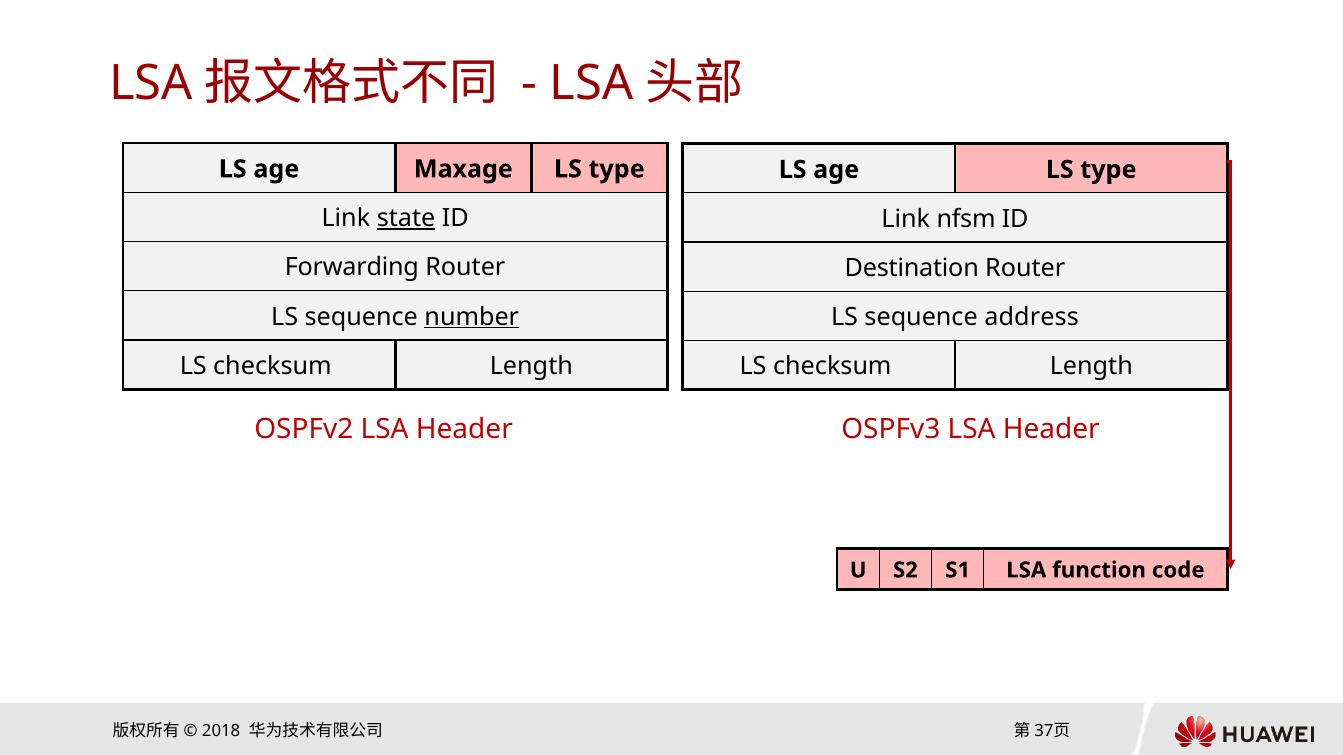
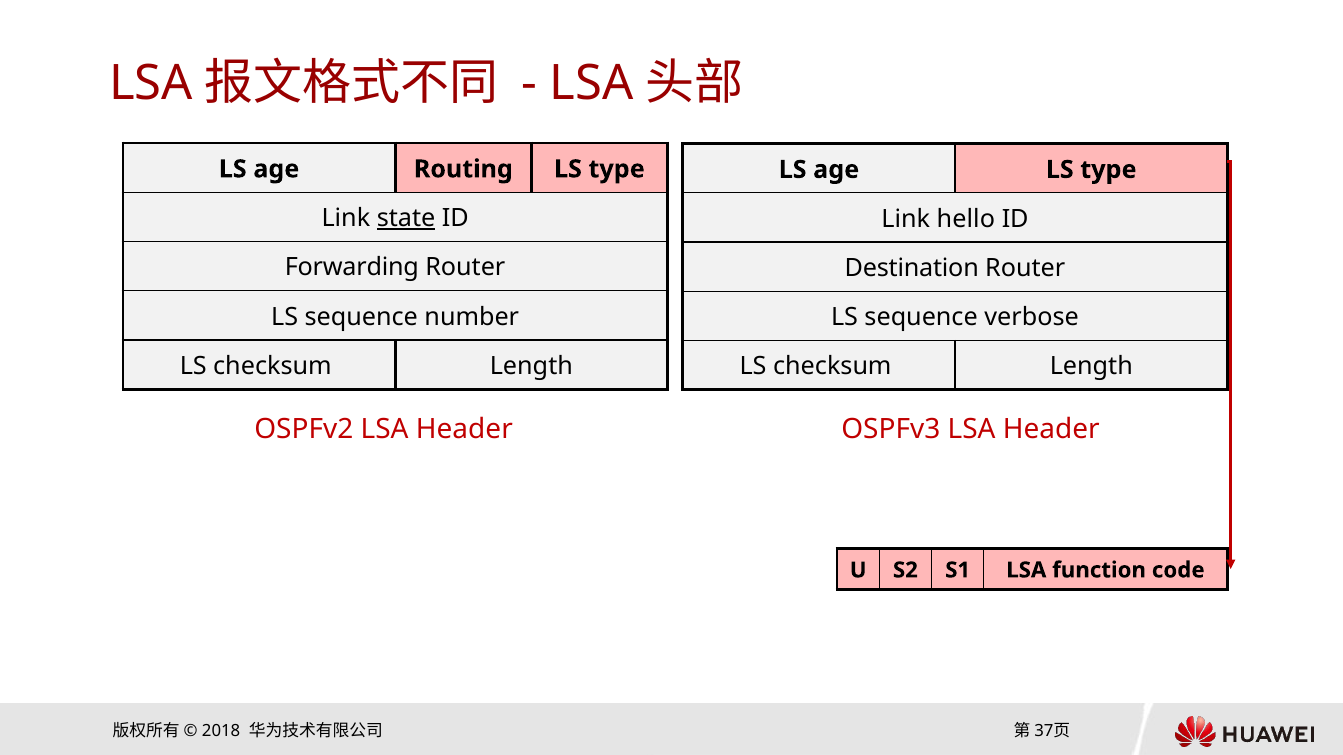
Maxage: Maxage -> Routing
nfsm: nfsm -> hello
number underline: present -> none
address: address -> verbose
